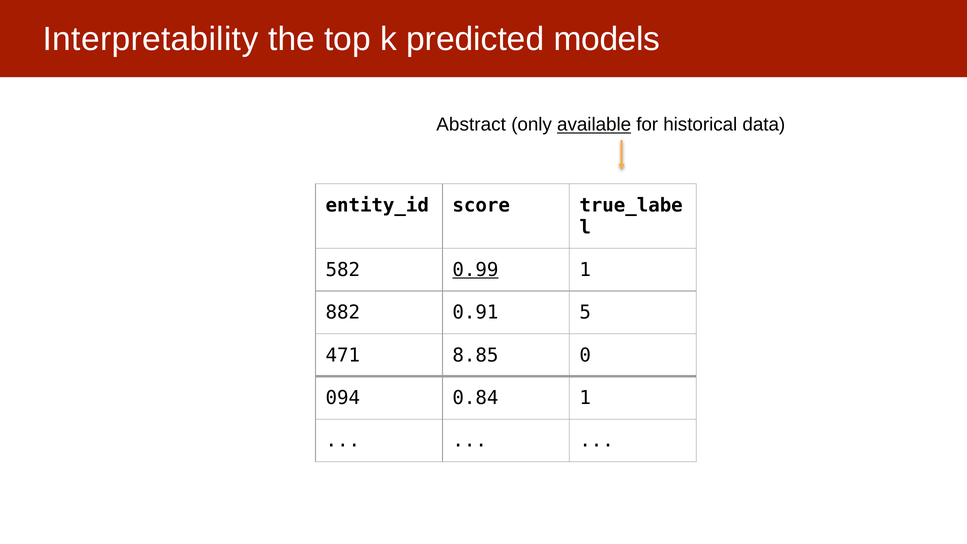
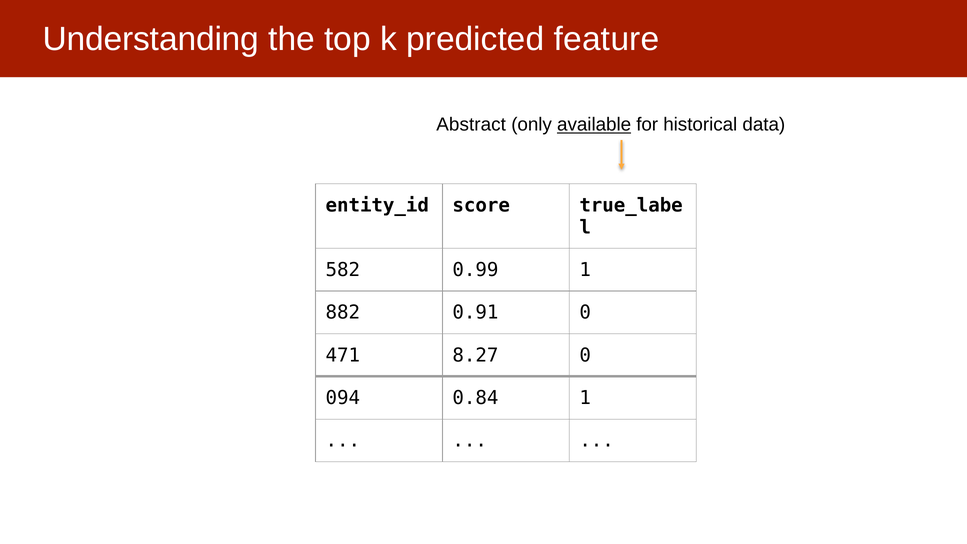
Interpretability: Interpretability -> Understanding
models: models -> feature
0.99 underline: present -> none
0.91 5: 5 -> 0
8.85: 8.85 -> 8.27
